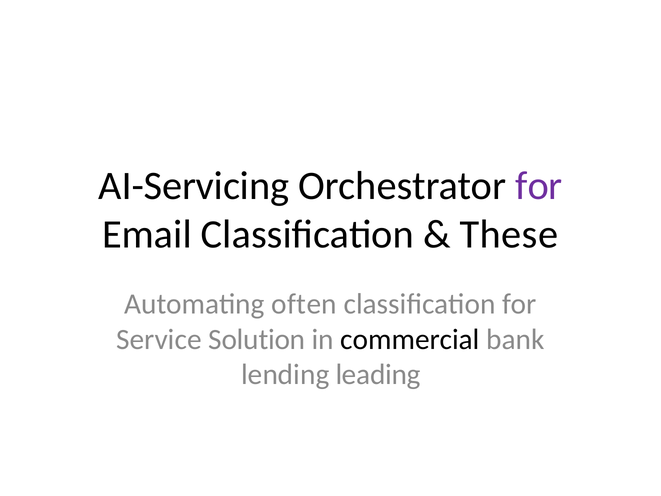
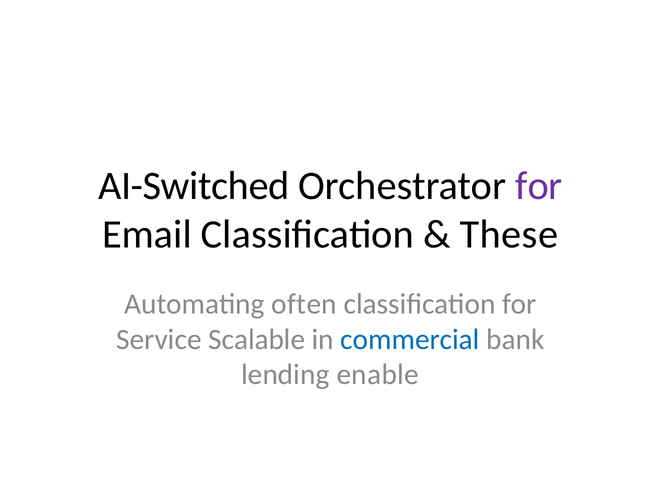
AI-Servicing: AI-Servicing -> AI-Switched
Solution: Solution -> Scalable
commercial colour: black -> blue
leading: leading -> enable
